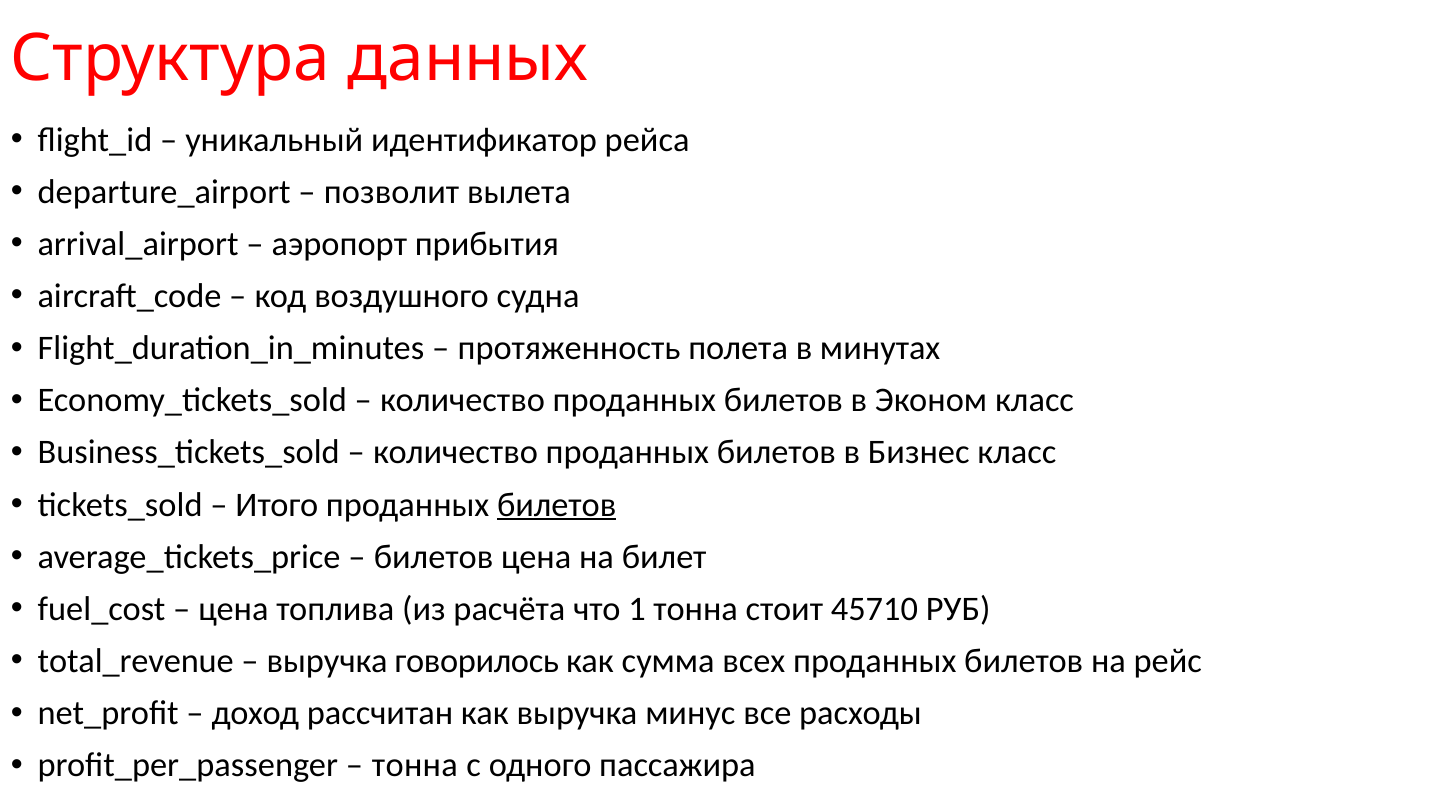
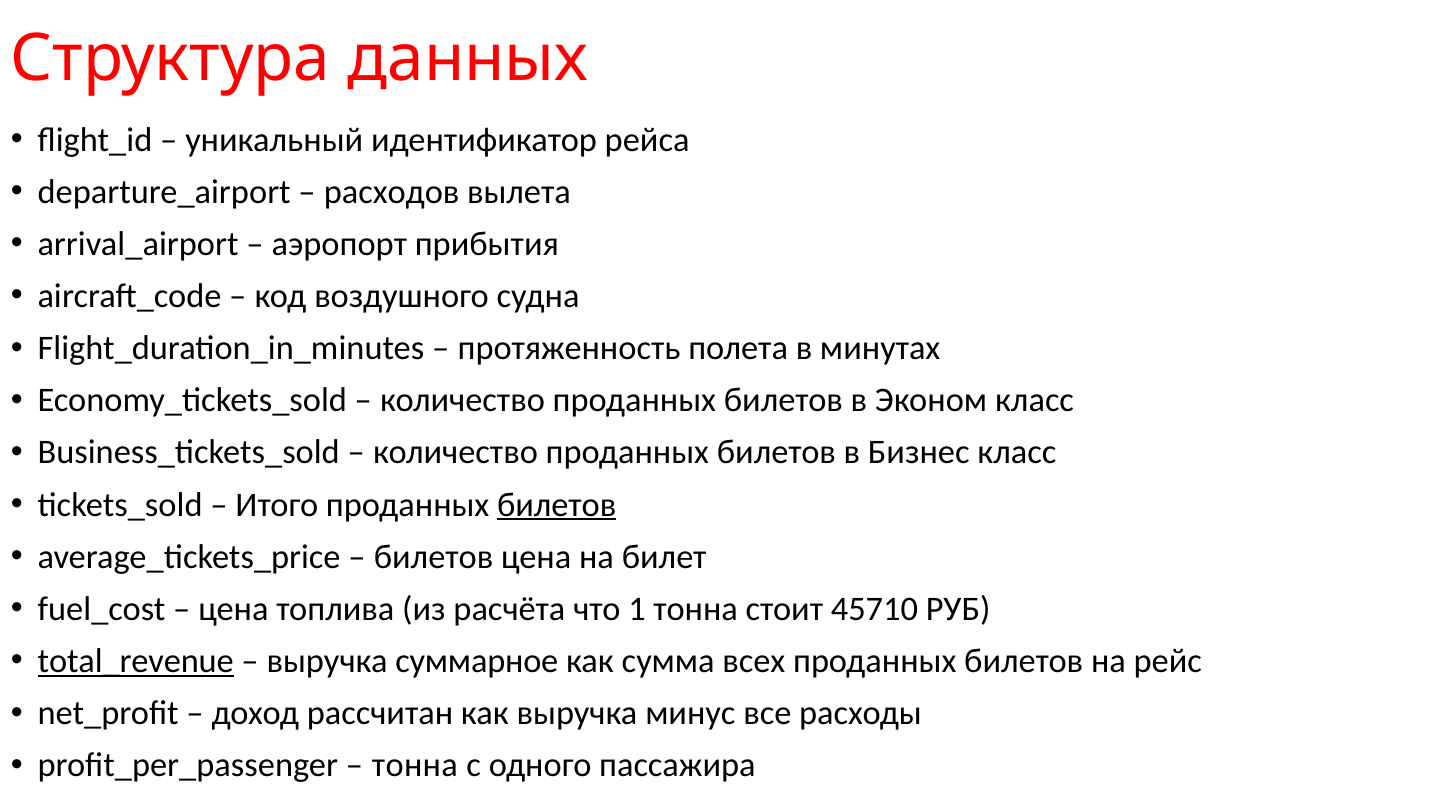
позволит: позволит -> расходов
total_revenue underline: none -> present
говорилось: говорилось -> суммарное
